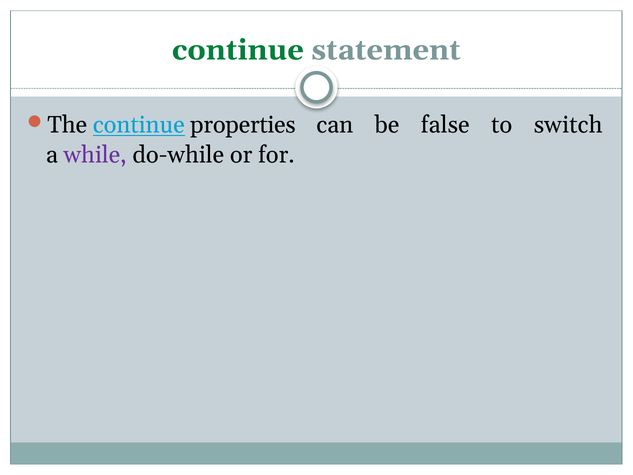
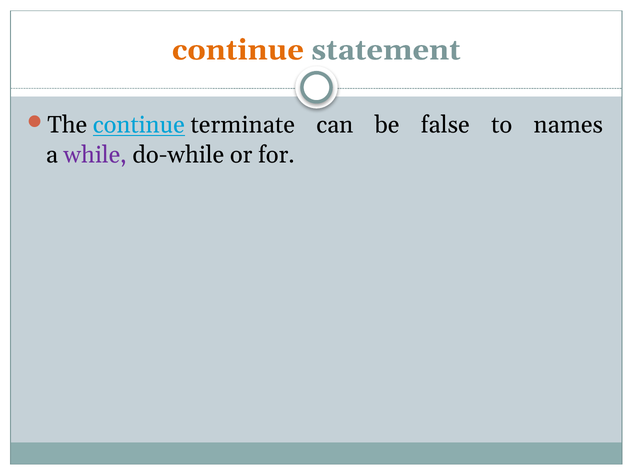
continue at (238, 50) colour: green -> orange
properties: properties -> terminate
switch: switch -> names
